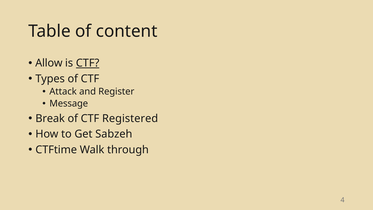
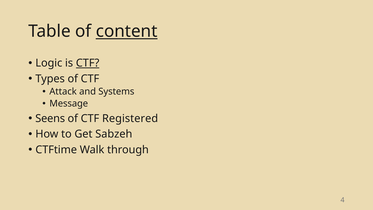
content underline: none -> present
Allow: Allow -> Logic
Register: Register -> Systems
Break: Break -> Seens
